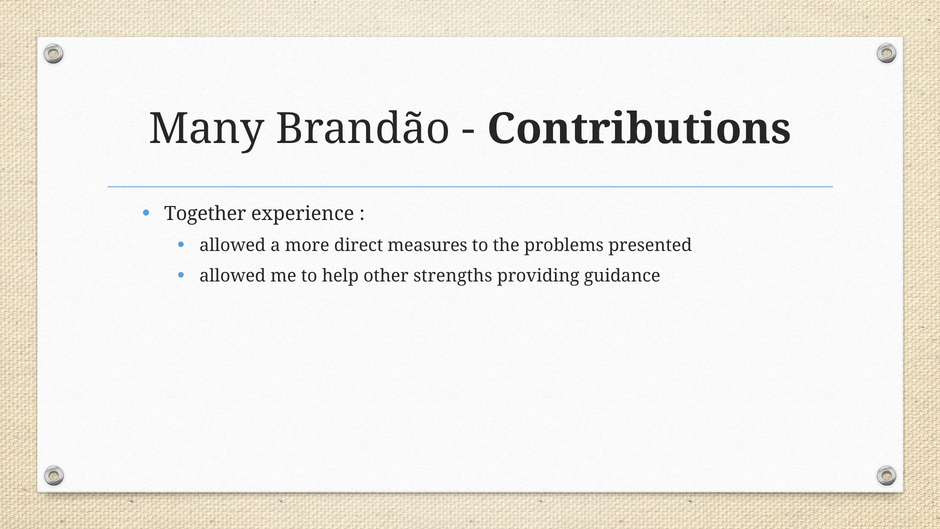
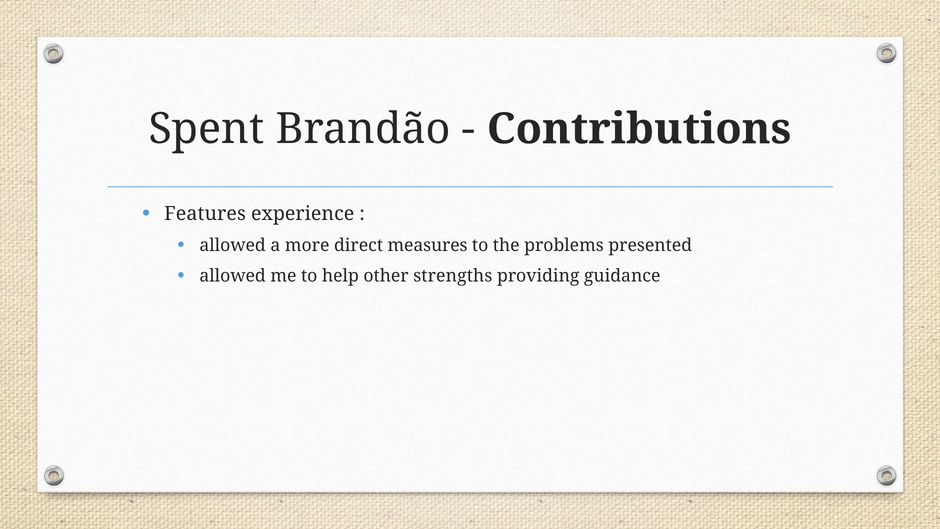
Many: Many -> Spent
Together: Together -> Features
